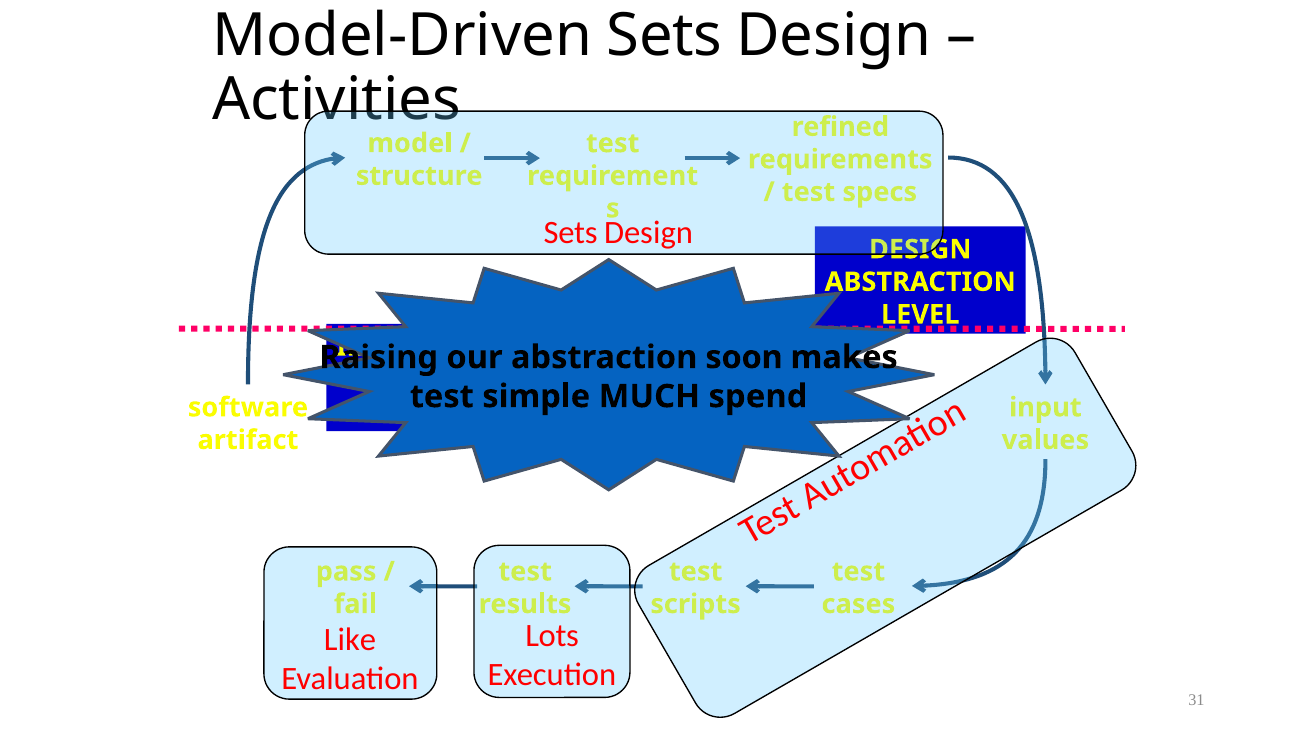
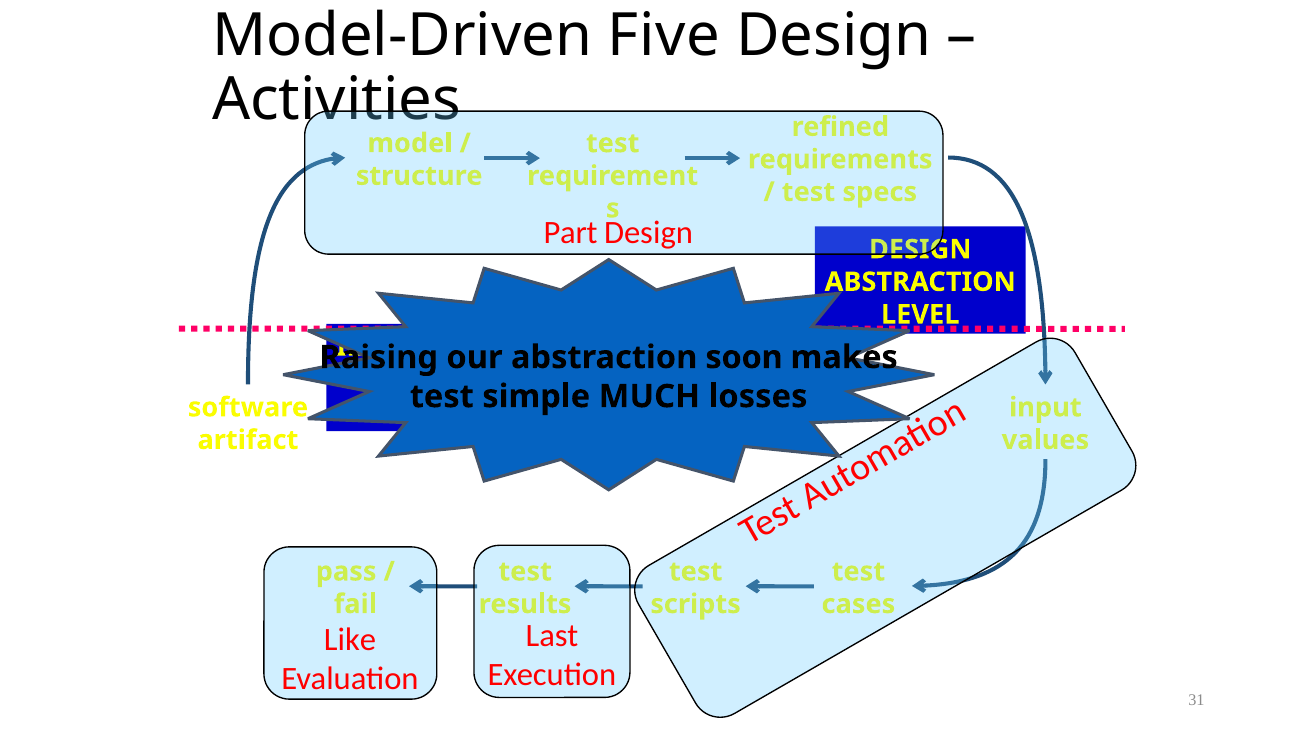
Model-Driven Sets: Sets -> Five
Sets at (571, 233): Sets -> Part
spend: spend -> losses
Lots: Lots -> Last
